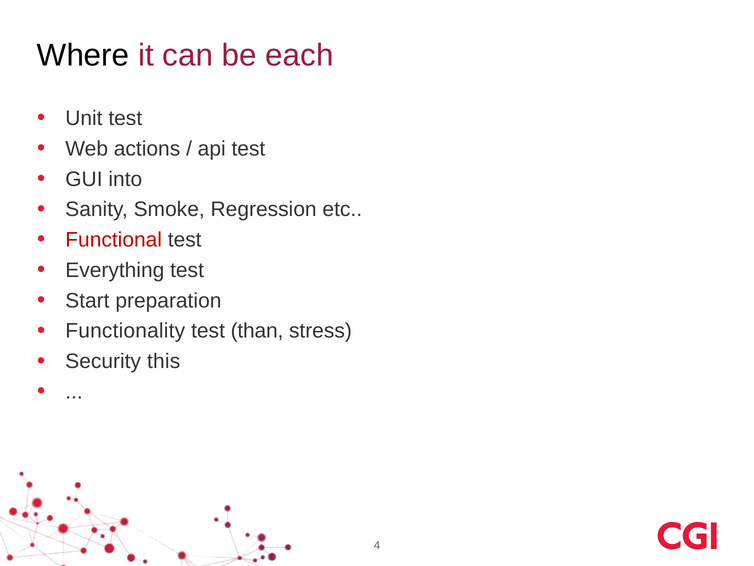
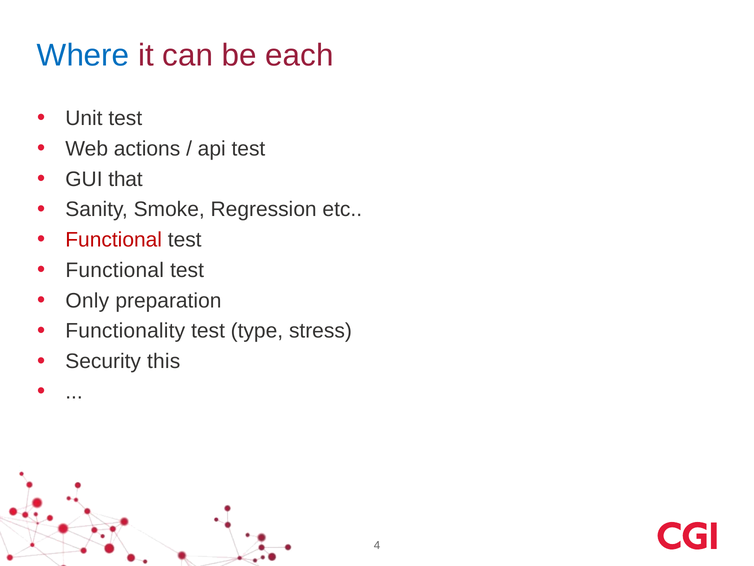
Where colour: black -> blue
into: into -> that
Everything at (115, 270): Everything -> Functional
Start: Start -> Only
than: than -> type
